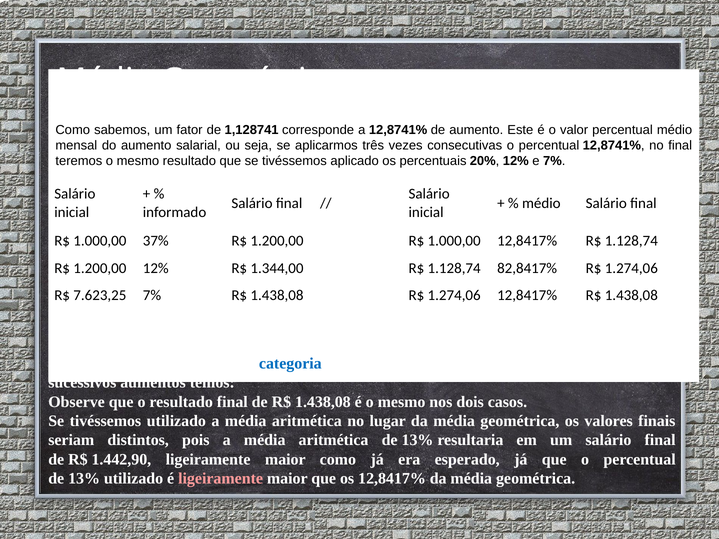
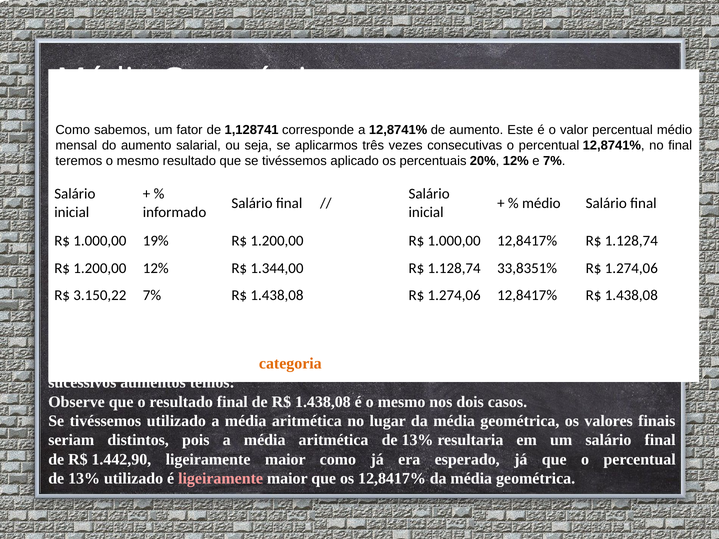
37%: 37% -> 19%
82,8417%: 82,8417% -> 33,8351%
7.623,25: 7.623,25 -> 3.150,22
categoria colour: blue -> orange
